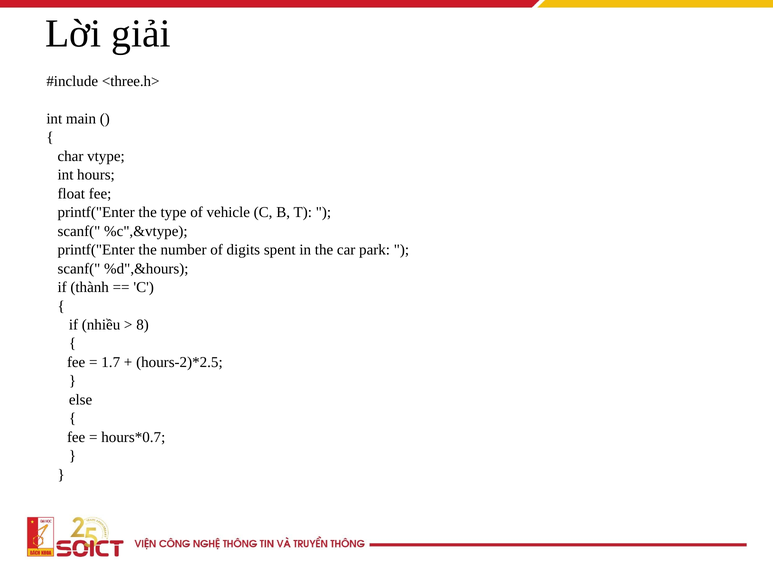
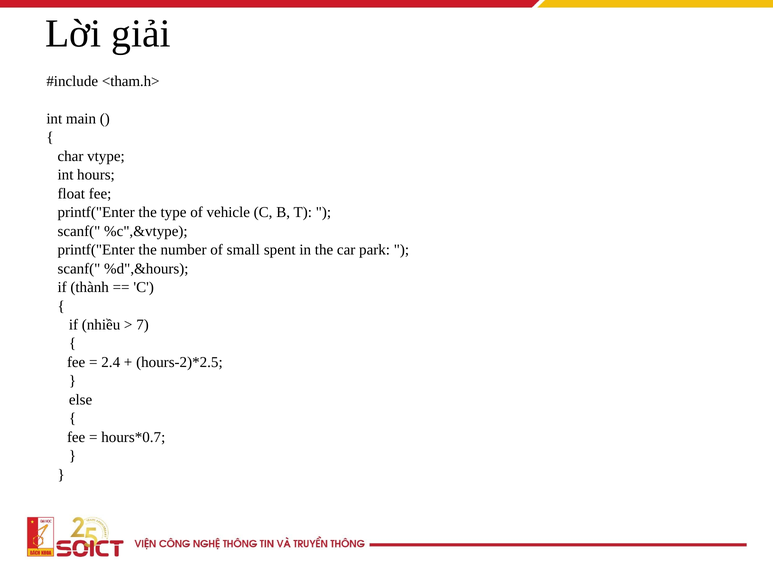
<three.h>: <three.h> -> <tham.h>
digits: digits -> small
8: 8 -> 7
1.7: 1.7 -> 2.4
